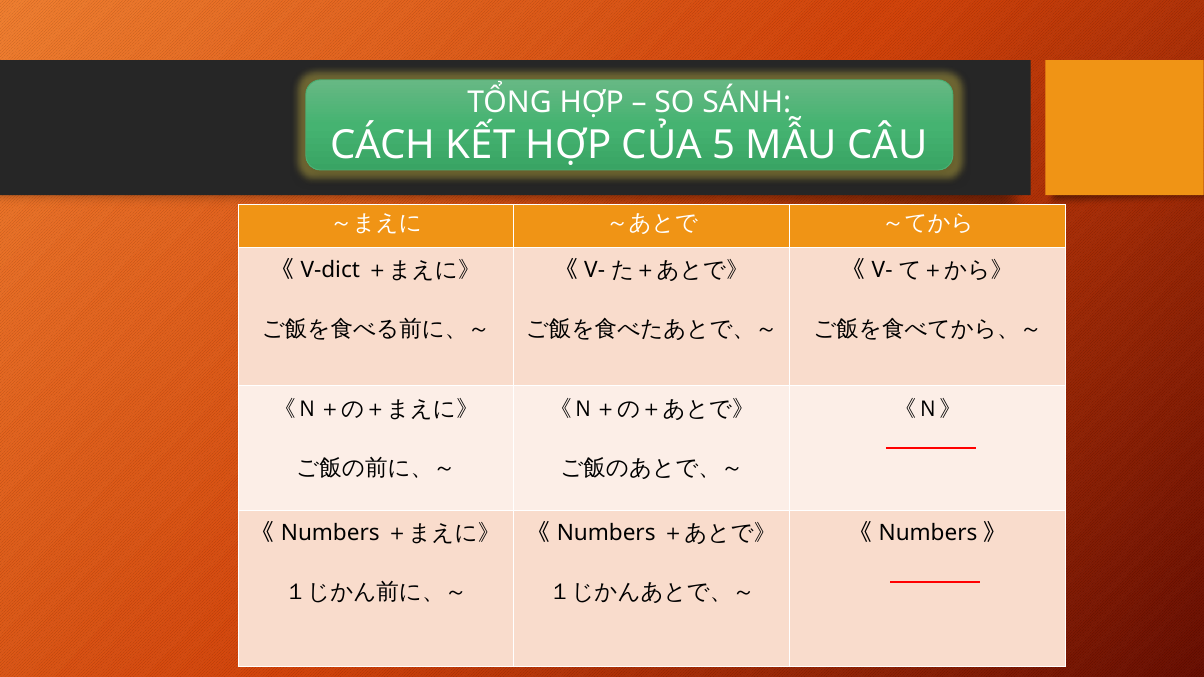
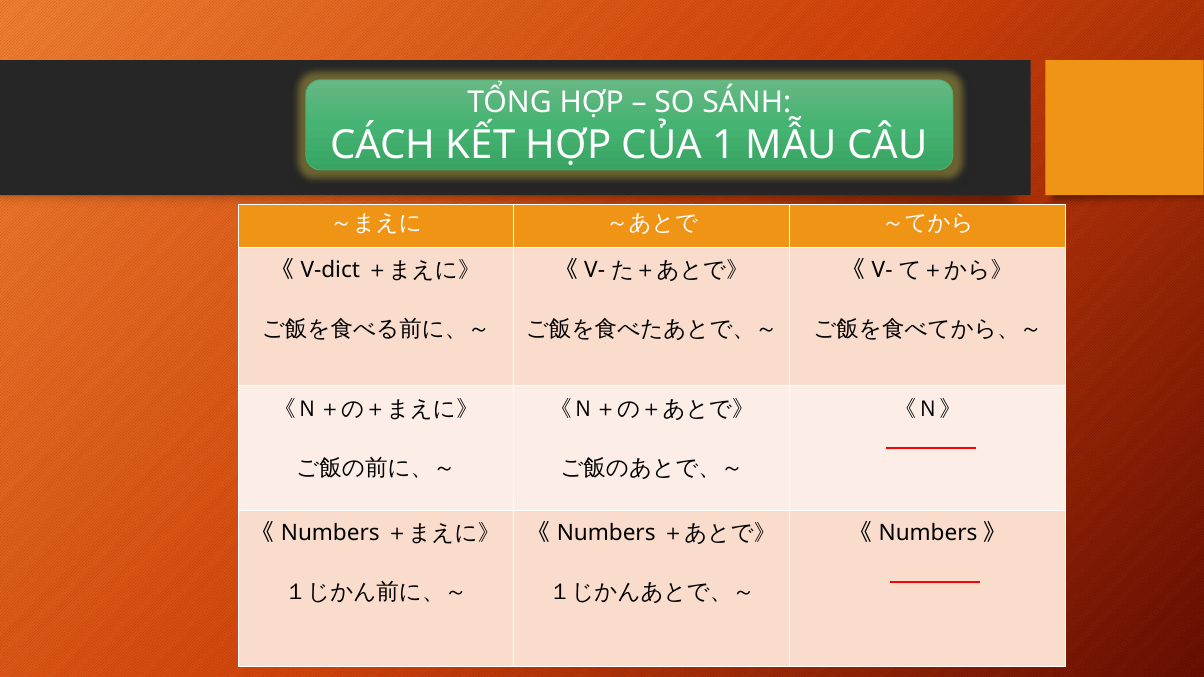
5: 5 -> 1
